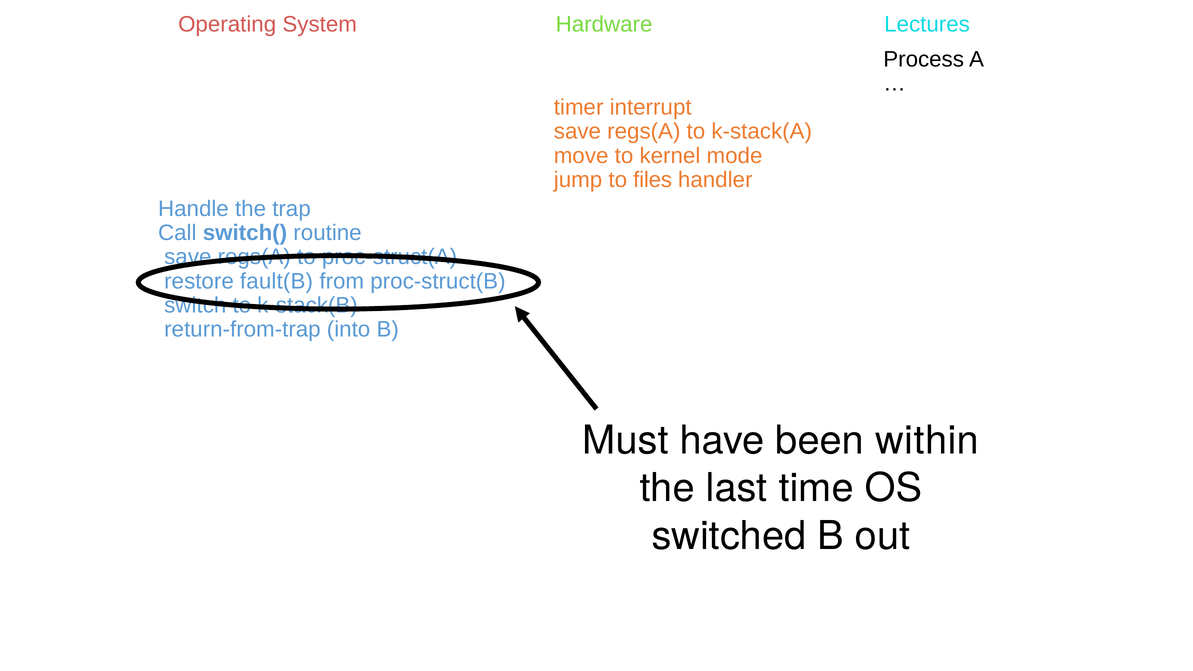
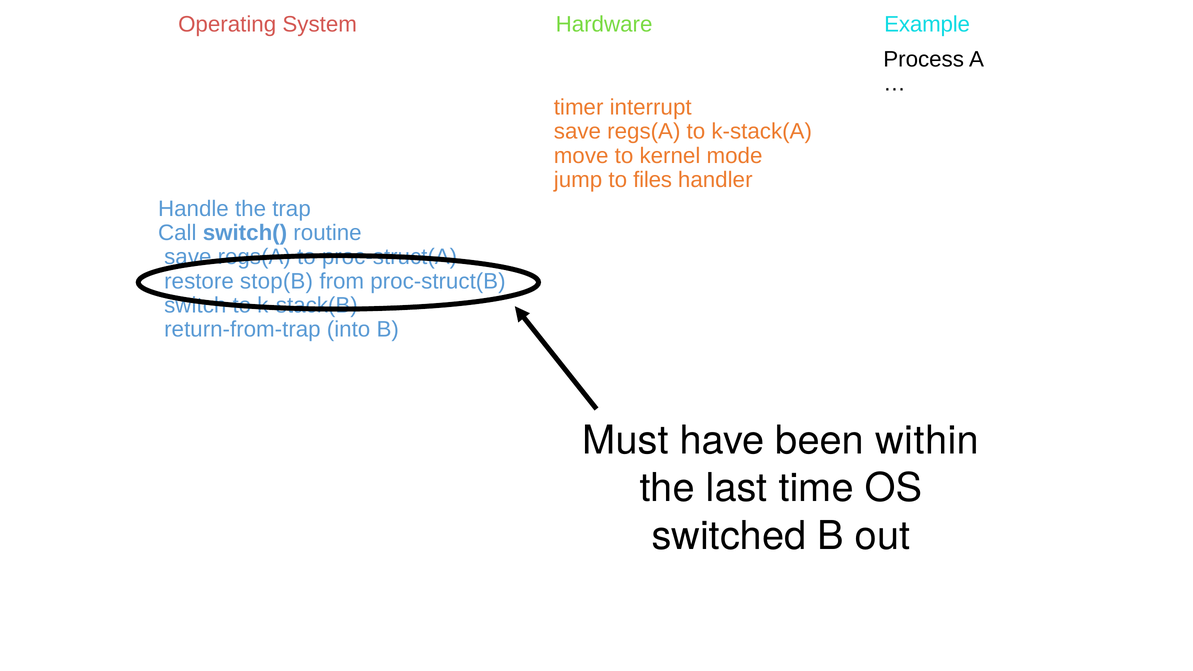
Lectures: Lectures -> Example
fault(B: fault(B -> stop(B
